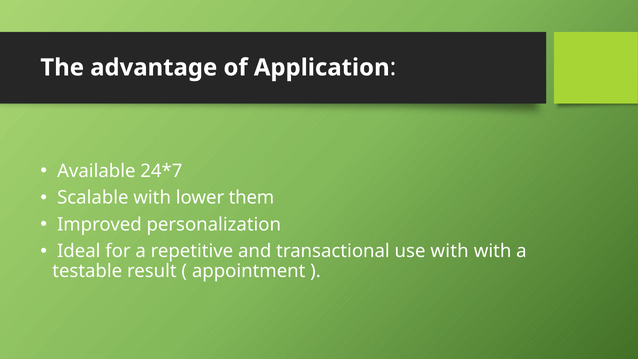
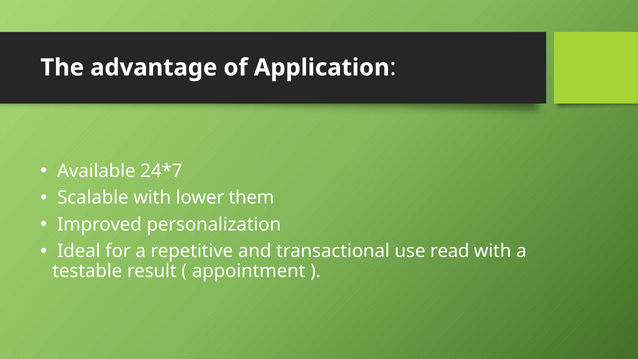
use with: with -> read
